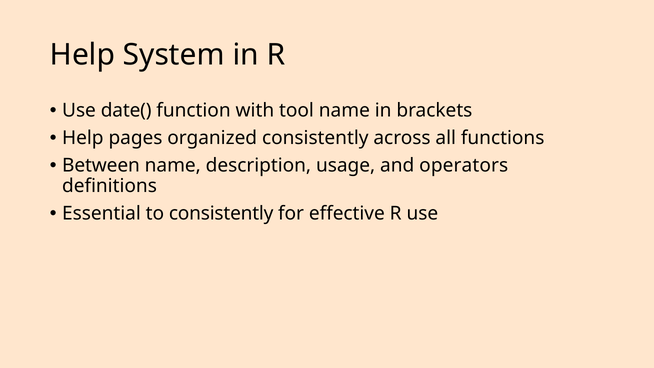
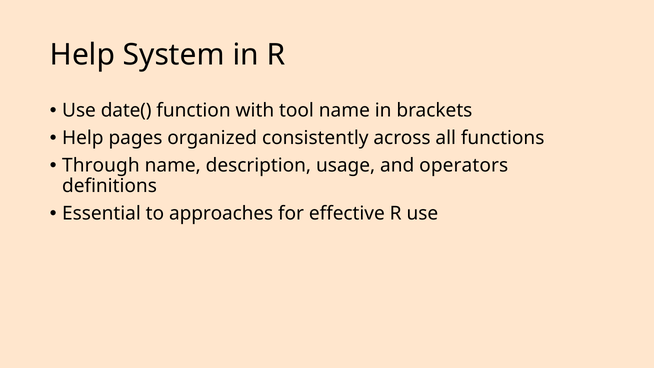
Between: Between -> Through
to consistently: consistently -> approaches
